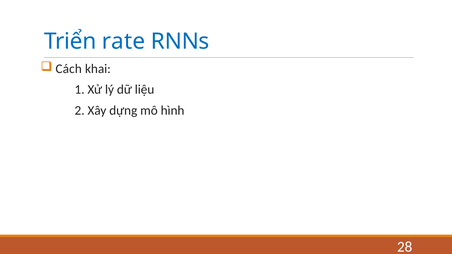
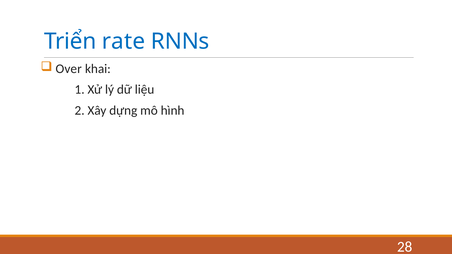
Cách: Cách -> Over
